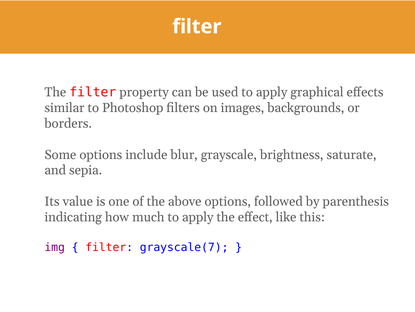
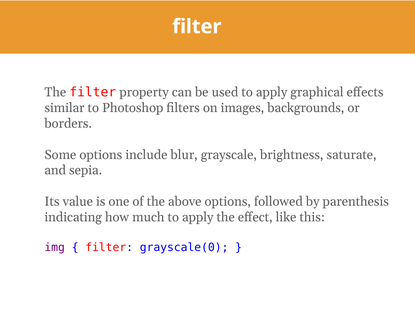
grayscale(7: grayscale(7 -> grayscale(0
